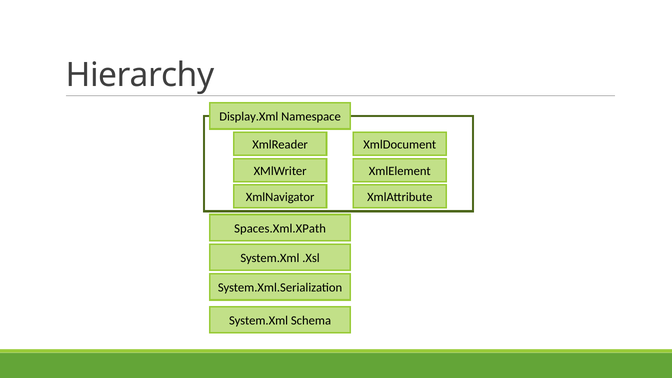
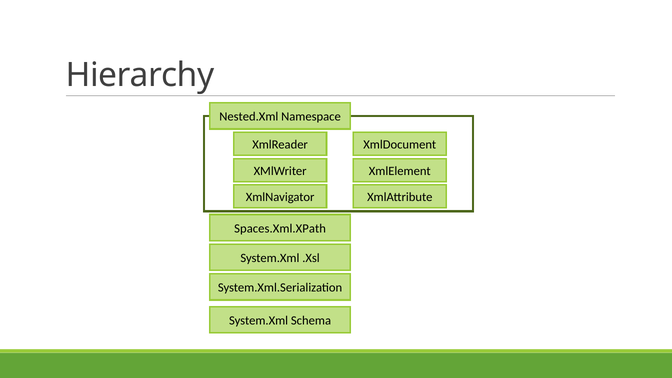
Display.Xml: Display.Xml -> Nested.Xml
